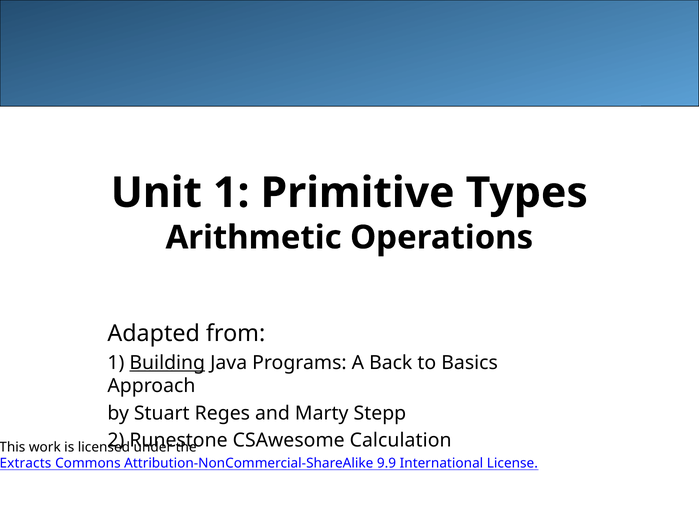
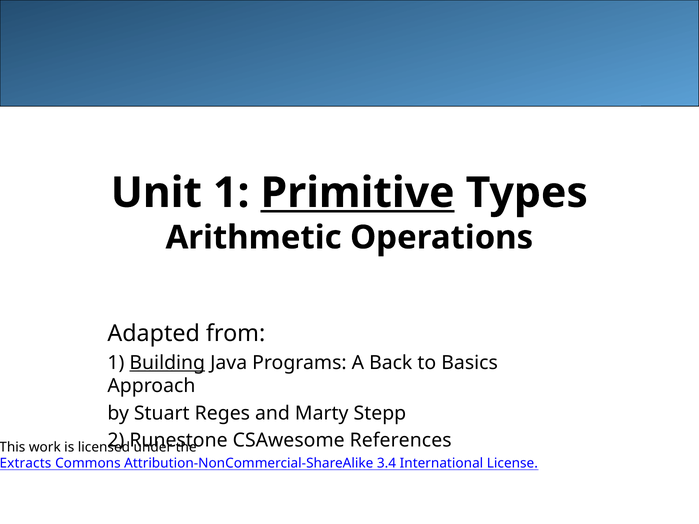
Primitive underline: none -> present
Calculation: Calculation -> References
9.9: 9.9 -> 3.4
